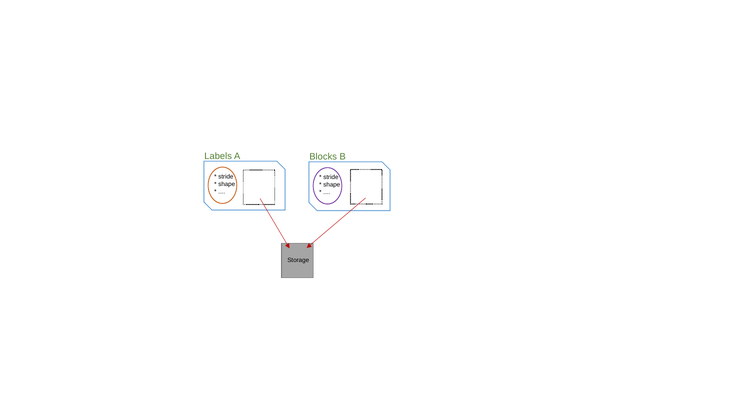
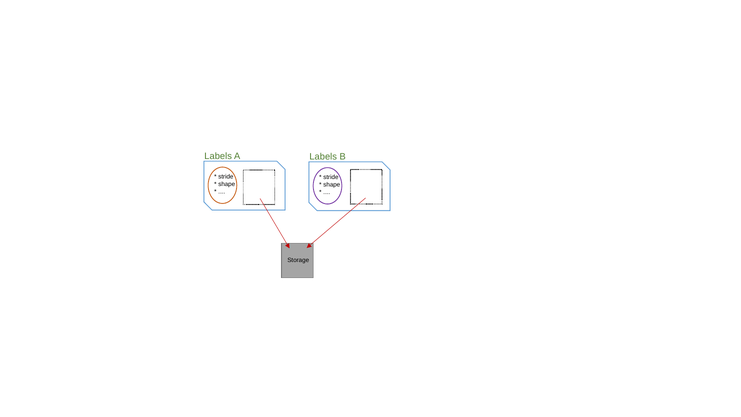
Blocks at (323, 157): Blocks -> Labels
